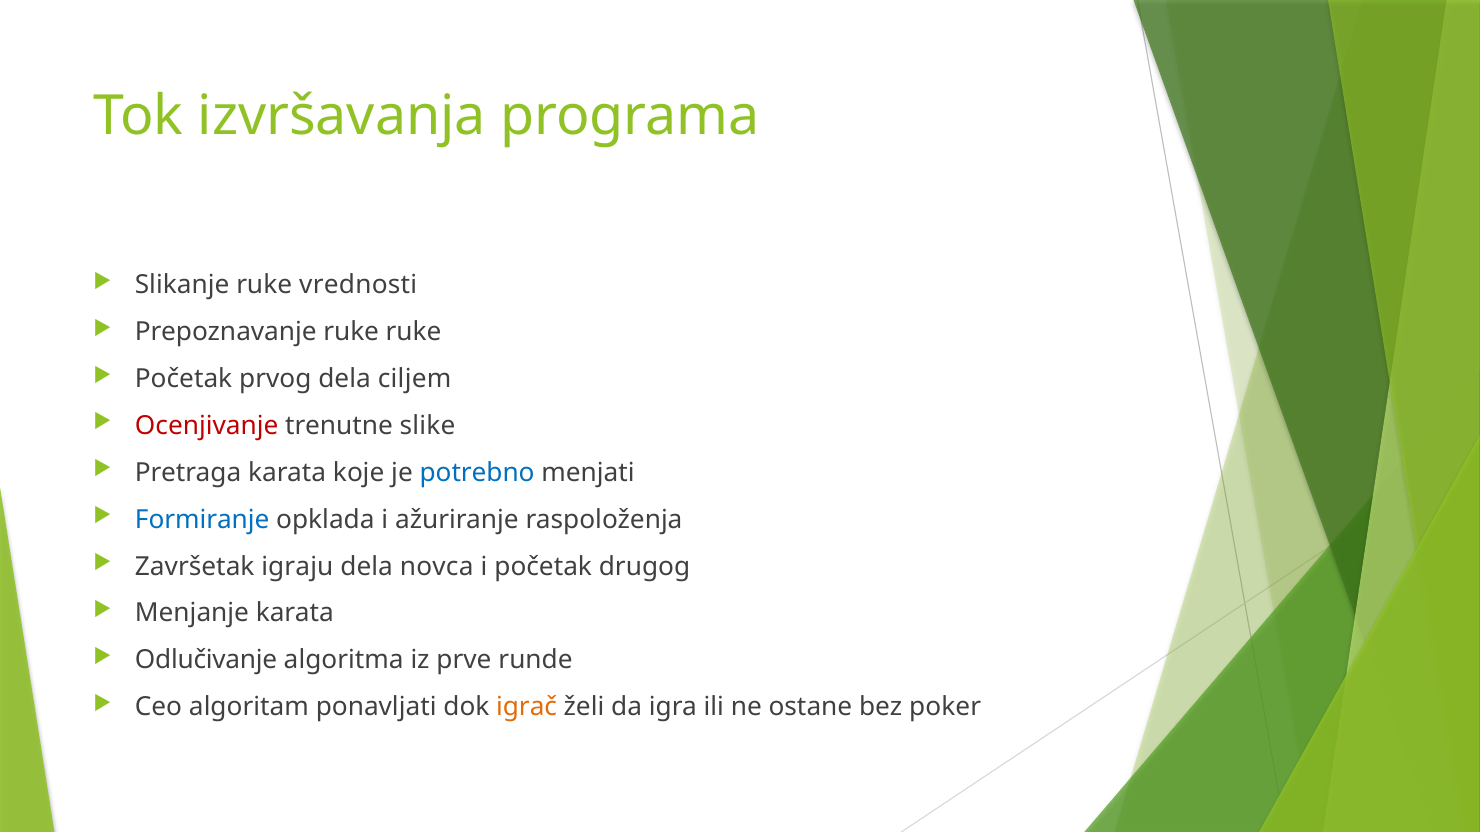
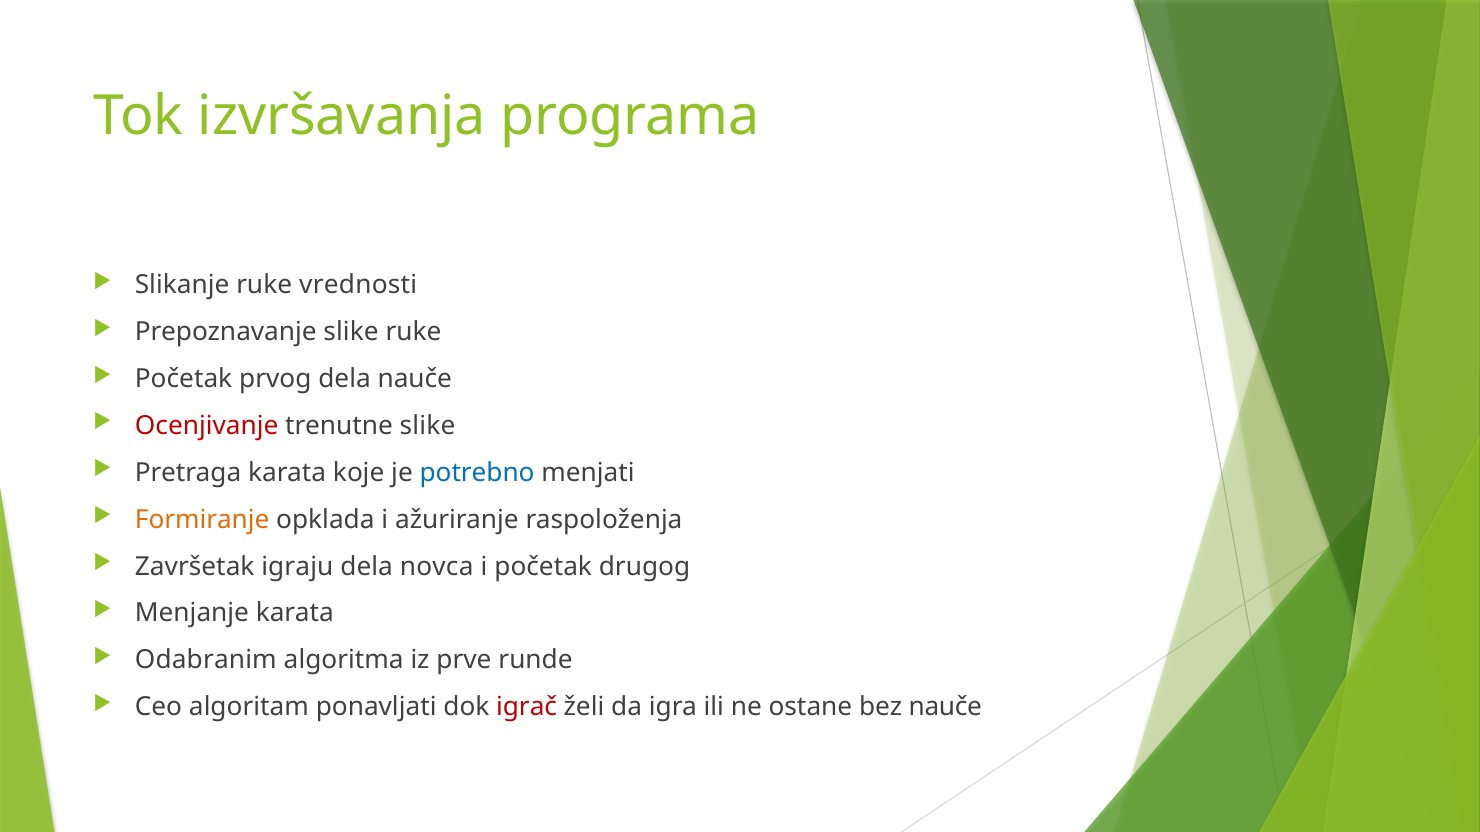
Prepoznavanje ruke: ruke -> slike
dela ciljem: ciljem -> nauče
Formiranje colour: blue -> orange
Odlučivanje: Odlučivanje -> Odabranim
igrač colour: orange -> red
bez poker: poker -> nauče
